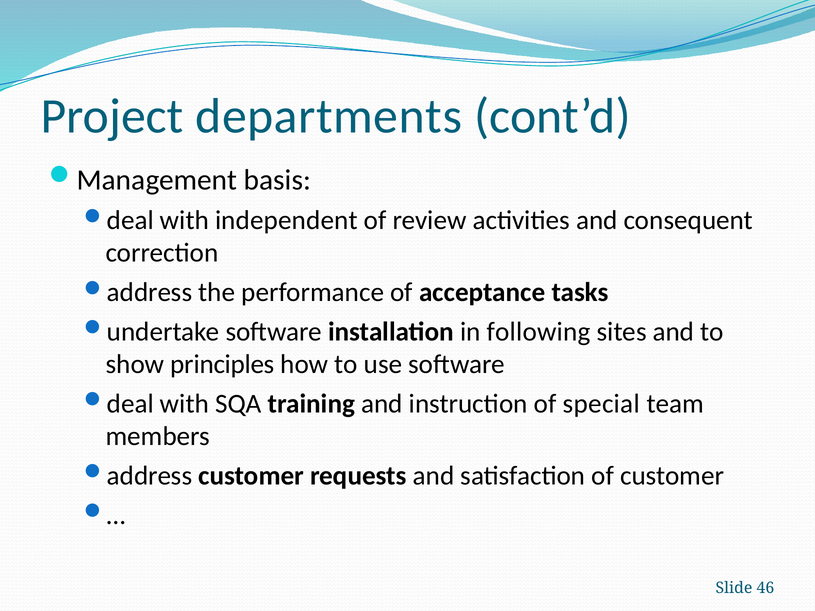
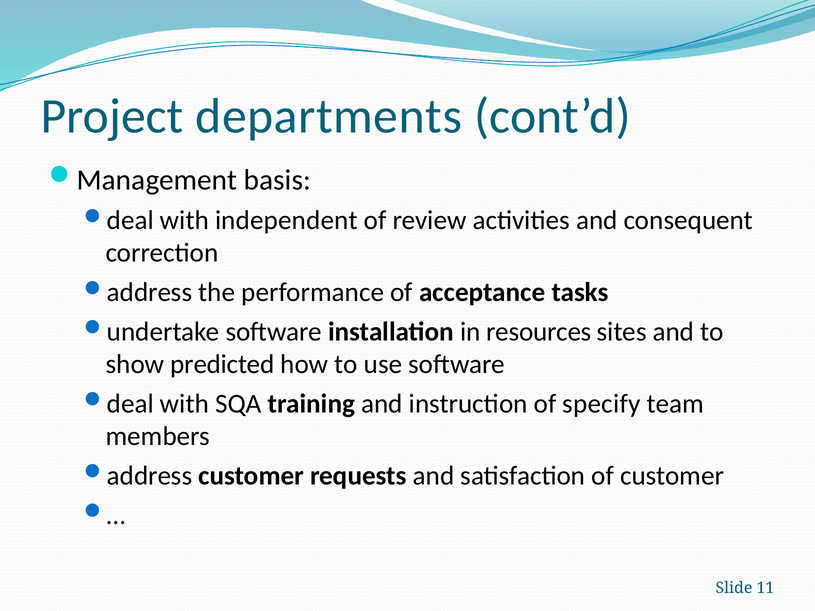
following: following -> resources
principles: principles -> predicted
special: special -> specify
46: 46 -> 11
